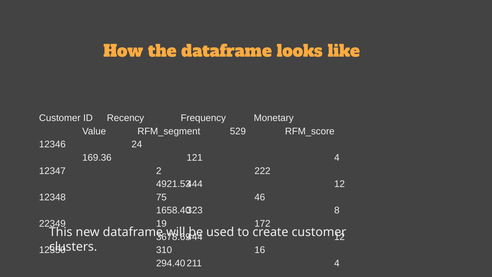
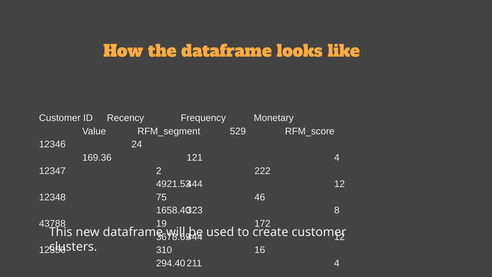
22349: 22349 -> 43788
